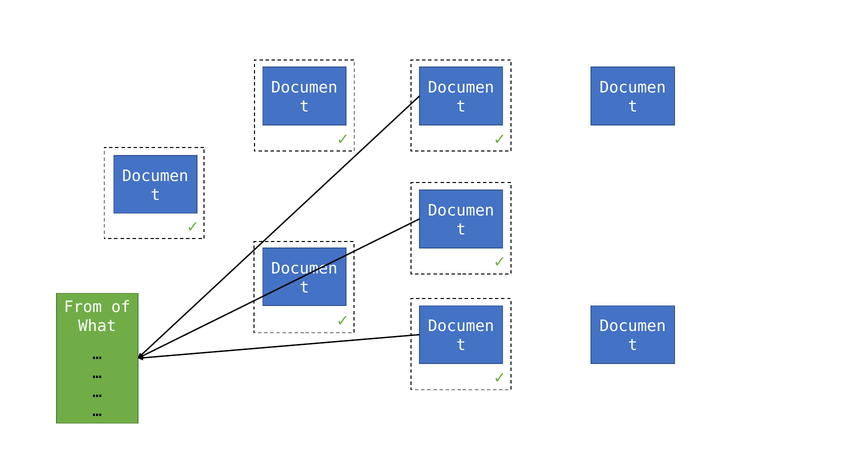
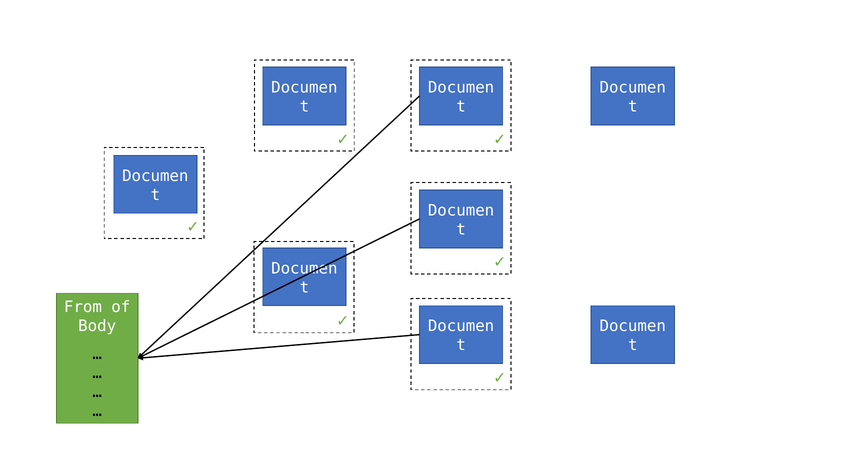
What: What -> Body
